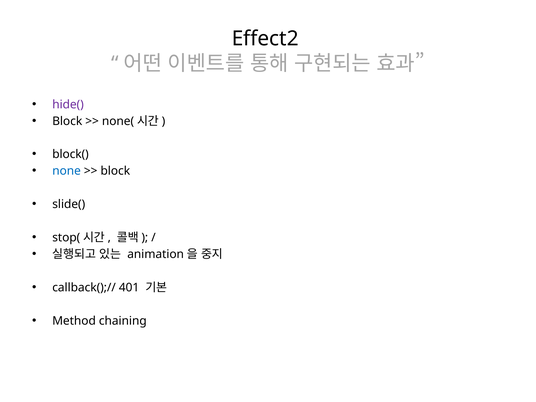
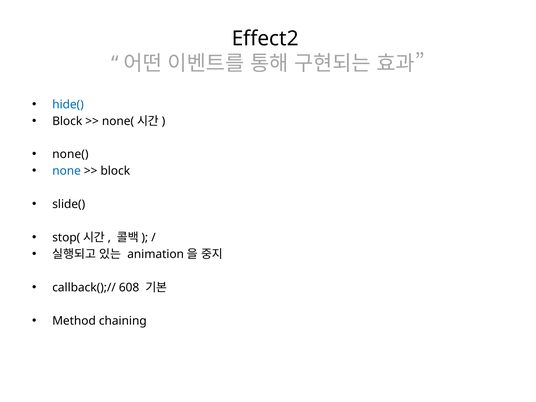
hide( colour: purple -> blue
block(: block( -> none(
401: 401 -> 608
